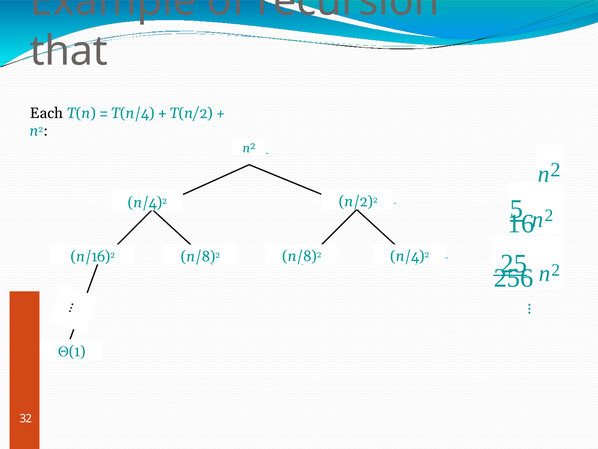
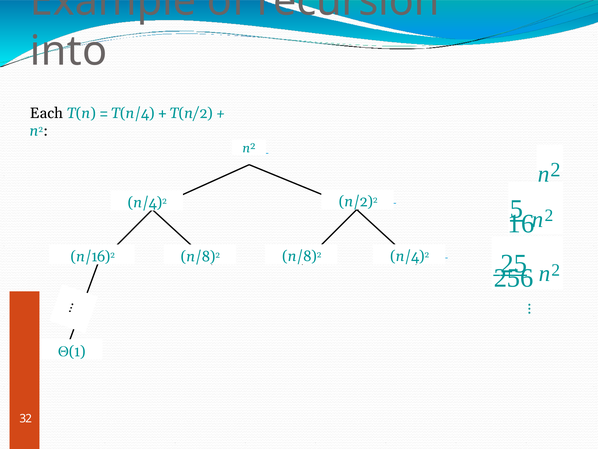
that: that -> into
